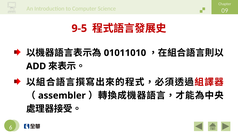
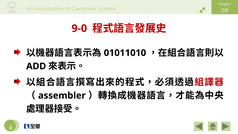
9-5: 9-5 -> 9-0
